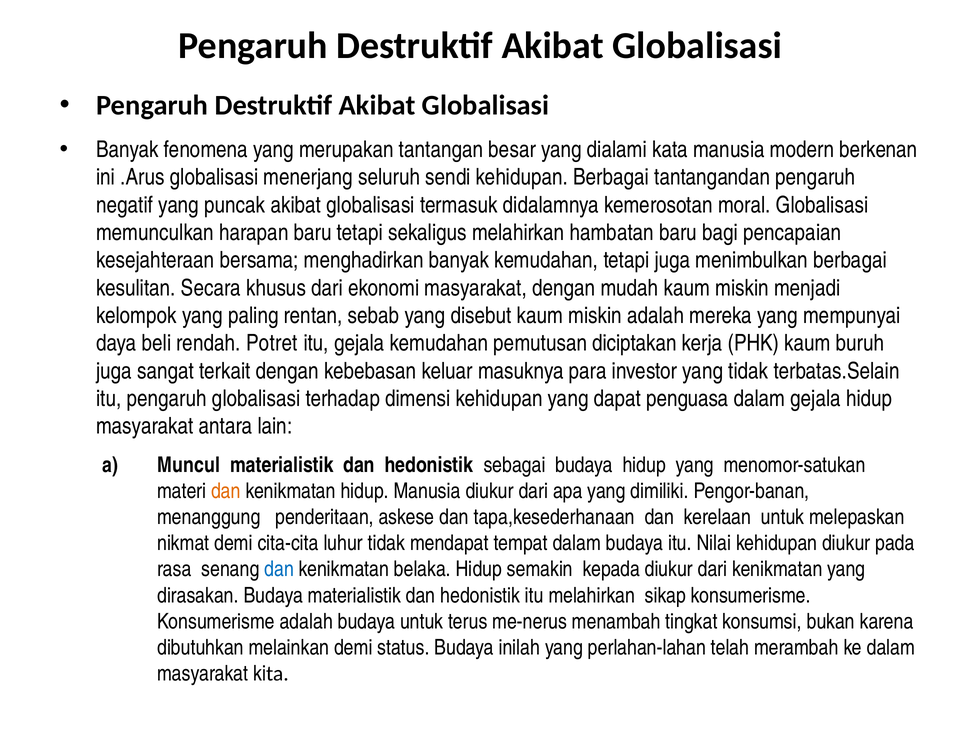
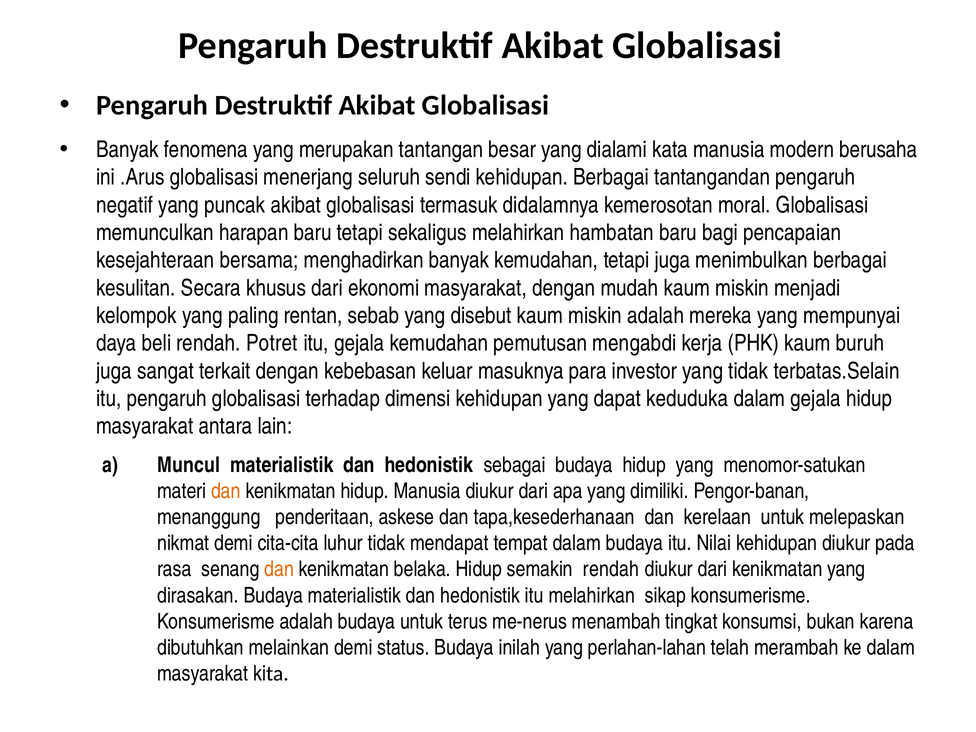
berkenan: berkenan -> berusaha
diciptakan: diciptakan -> mengabdi
penguasa: penguasa -> keduduka
dan at (279, 569) colour: blue -> orange
semakin kepada: kepada -> rendah
